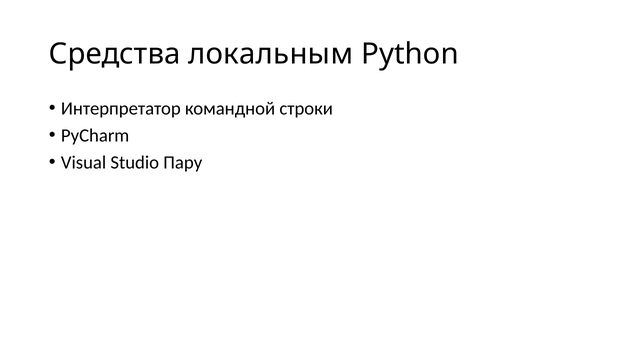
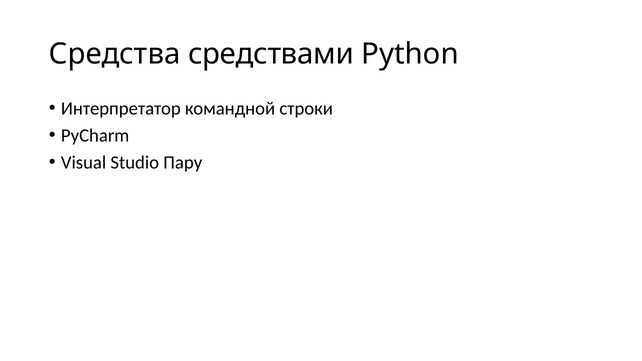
локальным: локальным -> средствами
